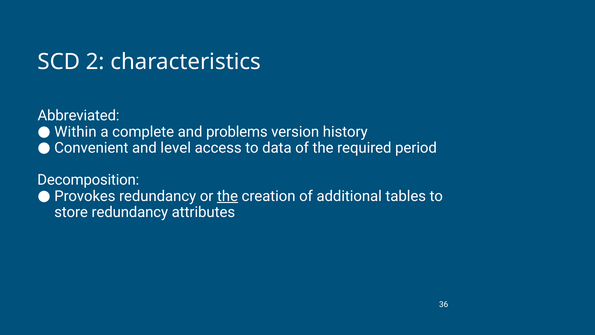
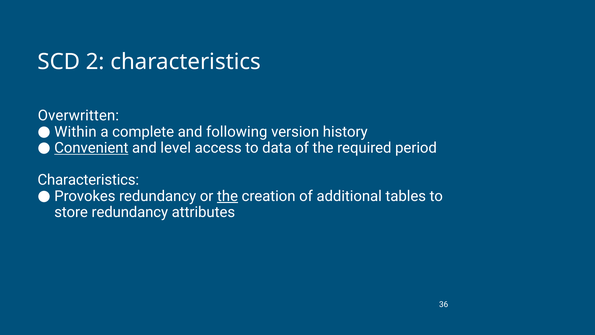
Abbreviated: Abbreviated -> Overwritten
problems: problems -> following
Convenient underline: none -> present
Decomposition at (88, 180): Decomposition -> Characteristics
